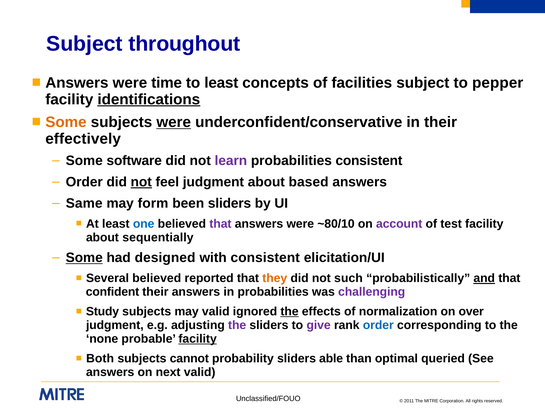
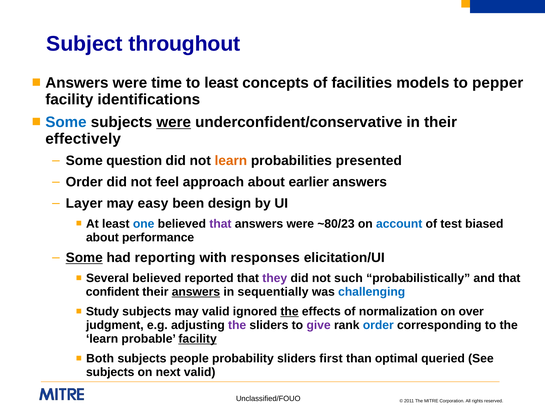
facilities subject: subject -> models
identifications underline: present -> none
Some at (66, 122) colour: orange -> blue
software: software -> question
learn at (231, 161) colour: purple -> orange
probabilities consistent: consistent -> presented
not at (141, 182) underline: present -> none
feel judgment: judgment -> approach
based: based -> earlier
Same: Same -> Layer
form: form -> easy
been sliders: sliders -> design
~80/10: ~80/10 -> ~80/23
account colour: purple -> blue
test facility: facility -> biased
sequentially: sequentially -> performance
designed: designed -> reporting
with consistent: consistent -> responses
they colour: orange -> purple
and underline: present -> none
answers at (196, 292) underline: none -> present
in probabilities: probabilities -> sequentially
challenging colour: purple -> blue
none at (102, 339): none -> learn
cannot: cannot -> people
able: able -> first
answers at (110, 372): answers -> subjects
